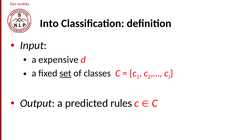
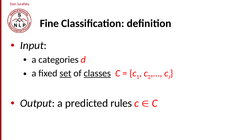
Into: Into -> Fine
expensive: expensive -> categories
classes underline: none -> present
